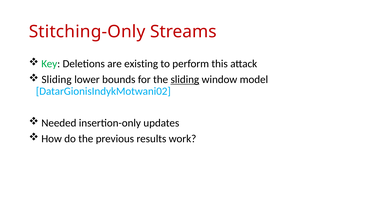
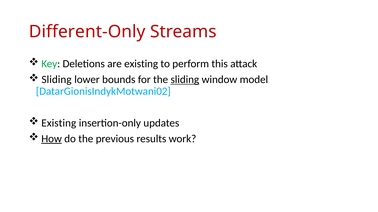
Stitching-Only: Stitching-Only -> Different-Only
Needed at (59, 123): Needed -> Existing
How underline: none -> present
